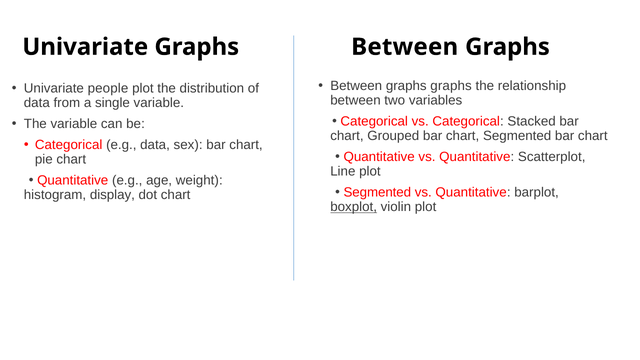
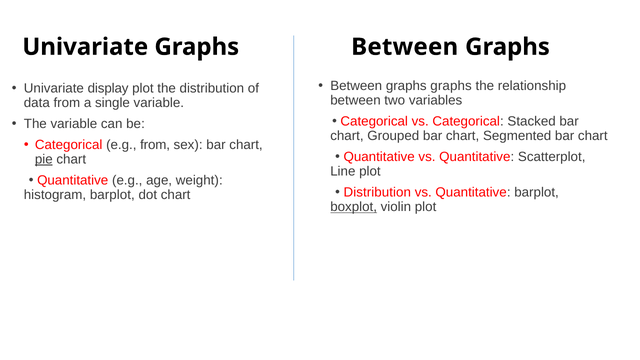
people: people -> display
e.g data: data -> from
pie underline: none -> present
Segmented at (377, 193): Segmented -> Distribution
histogram display: display -> barplot
